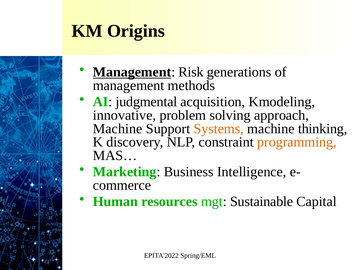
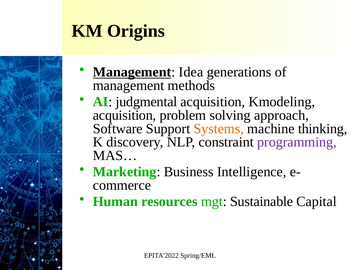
Risk: Risk -> Idea
innovative at (124, 115): innovative -> acquisition
Machine at (118, 129): Machine -> Software
programming colour: orange -> purple
